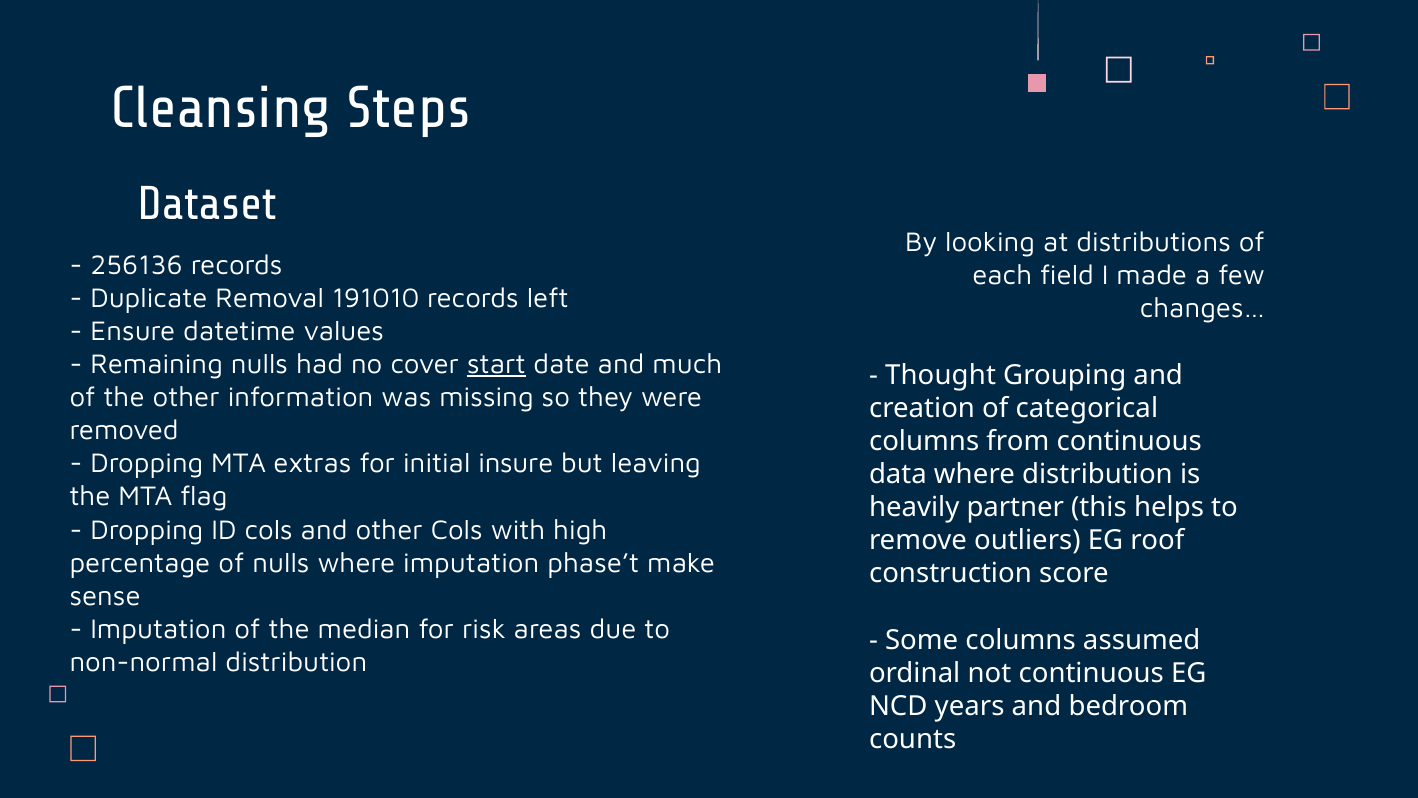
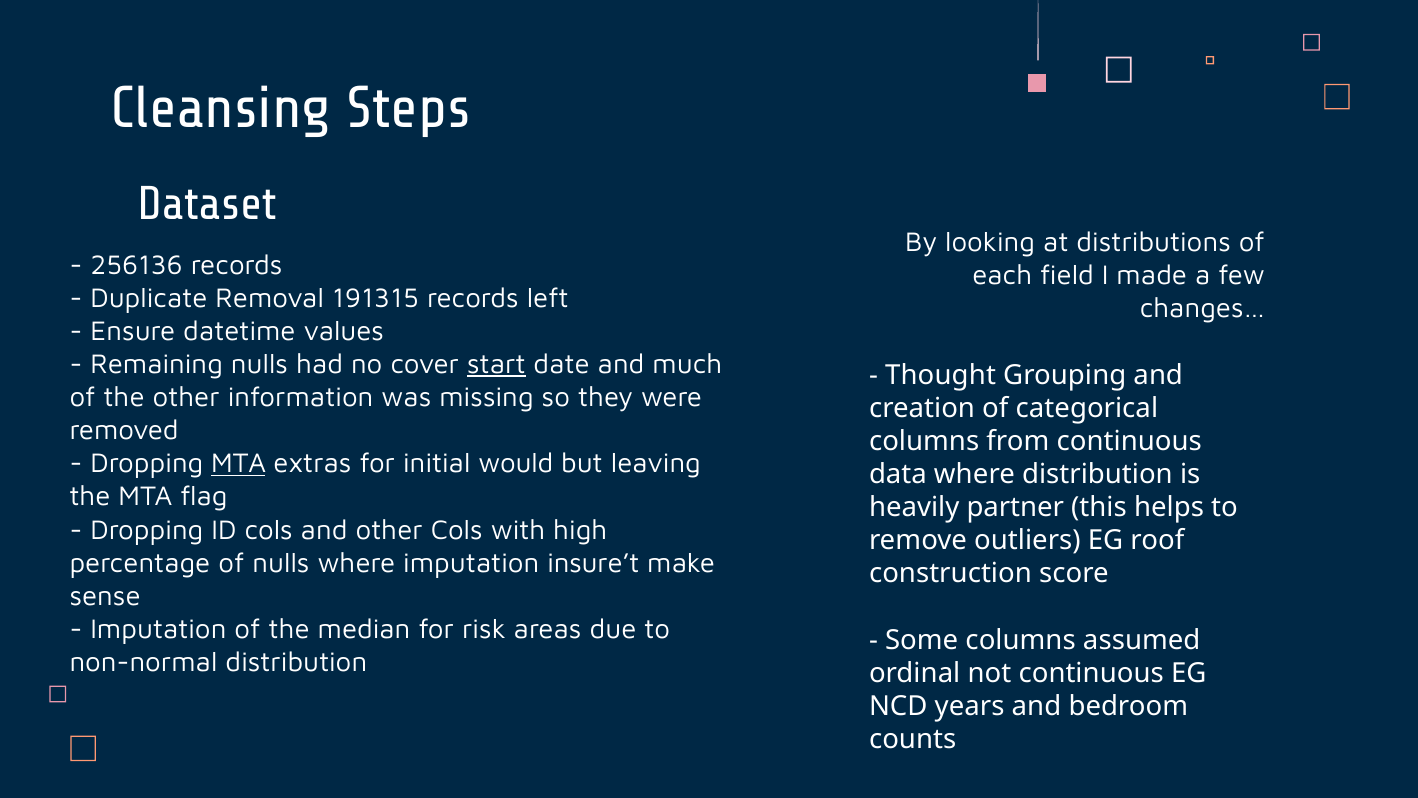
191010: 191010 -> 191315
MTA at (239, 464) underline: none -> present
insure: insure -> would
phase’t: phase’t -> insure’t
